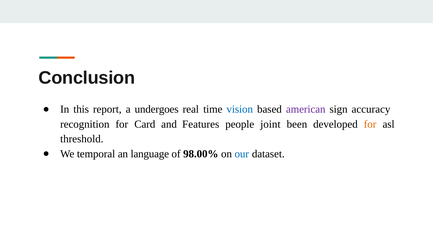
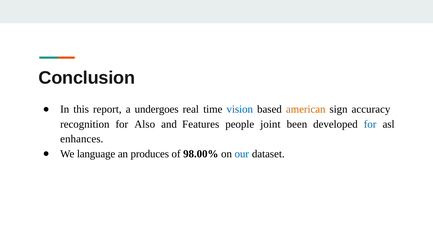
american colour: purple -> orange
Card: Card -> Also
for at (370, 124) colour: orange -> blue
threshold: threshold -> enhances
temporal: temporal -> language
language: language -> produces
